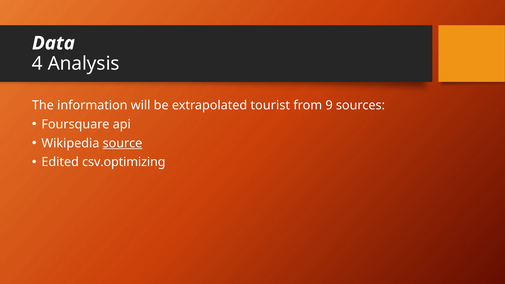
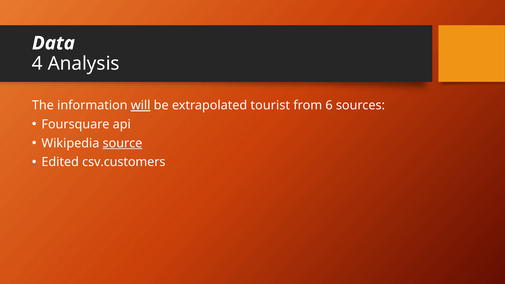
will underline: none -> present
9: 9 -> 6
csv.optimizing: csv.optimizing -> csv.customers
